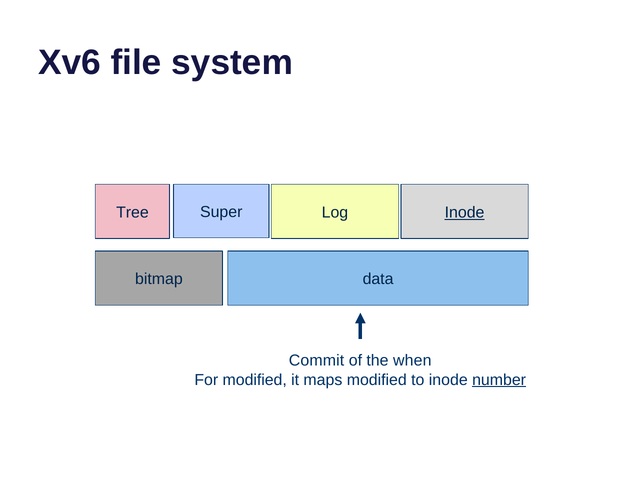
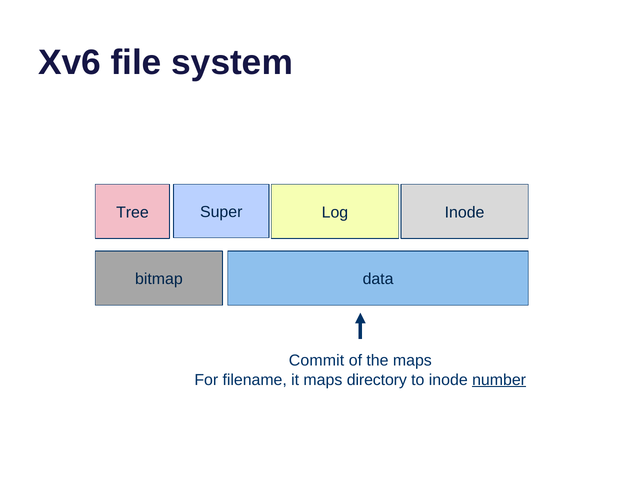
Inode at (465, 212) underline: present -> none
the when: when -> maps
For modified: modified -> filename
maps modified: modified -> directory
